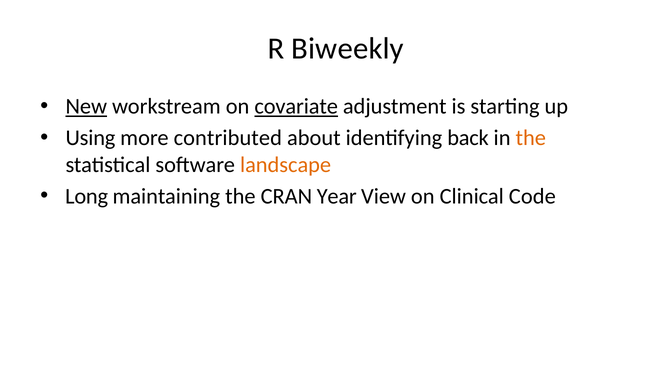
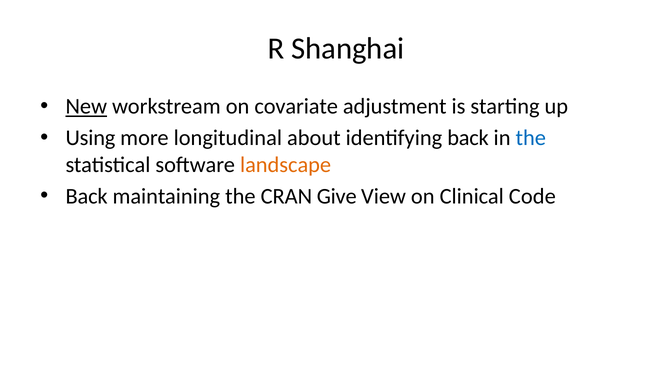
Biweekly: Biweekly -> Shanghai
covariate underline: present -> none
contributed: contributed -> longitudinal
the at (531, 138) colour: orange -> blue
Long at (87, 196): Long -> Back
Year: Year -> Give
